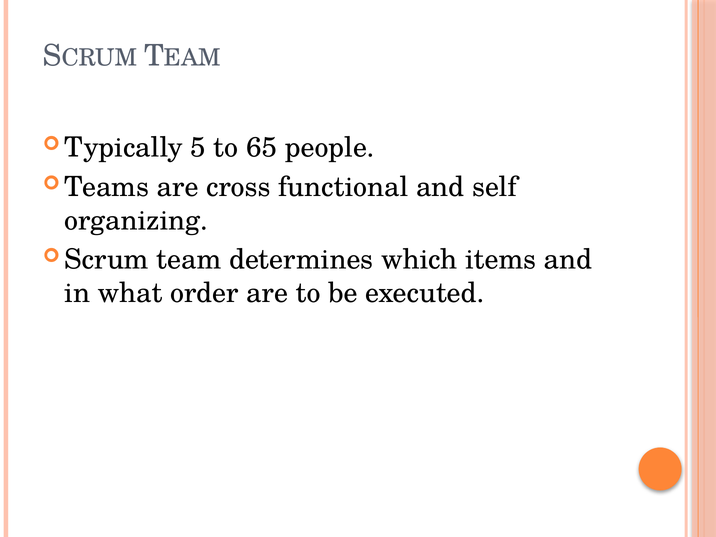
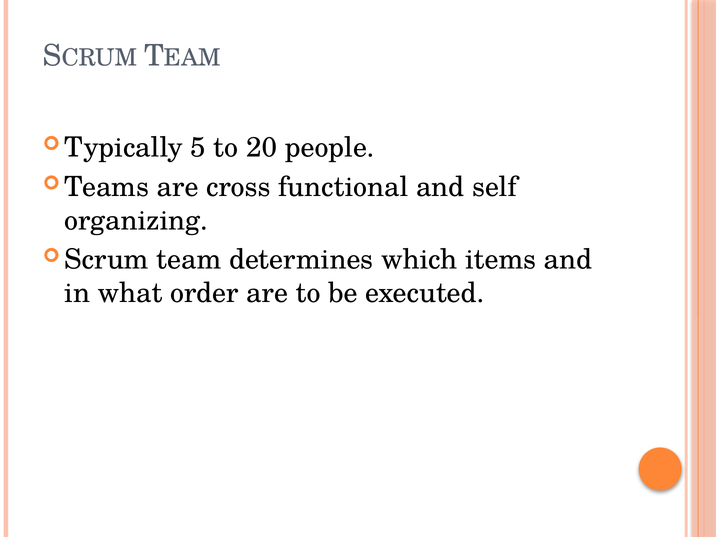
65: 65 -> 20
